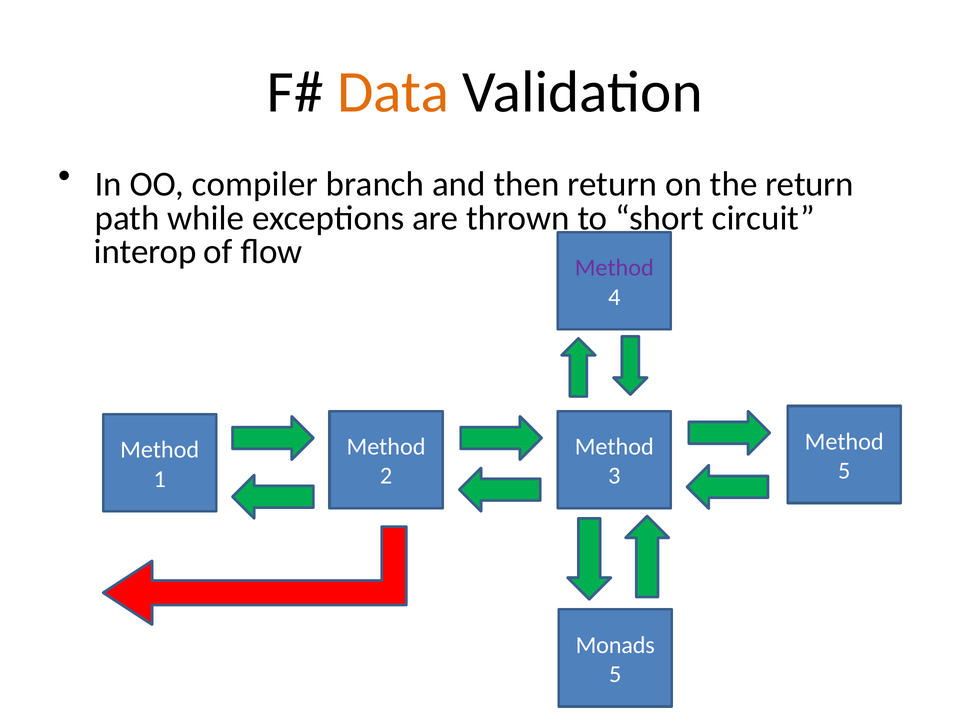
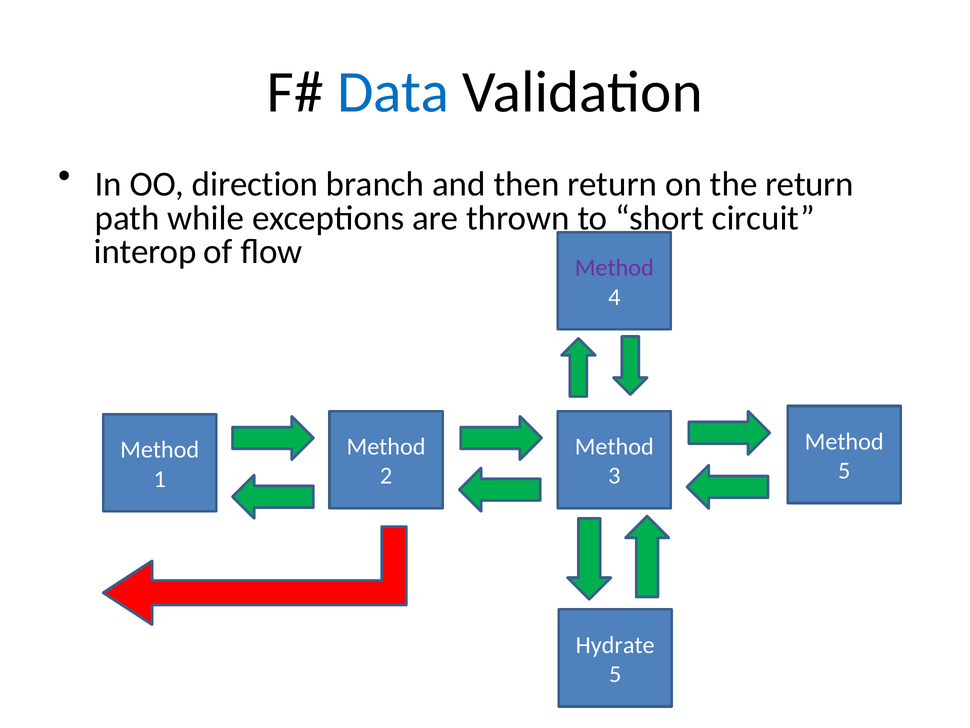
Data colour: orange -> blue
compiler: compiler -> direction
Monads: Monads -> Hydrate
